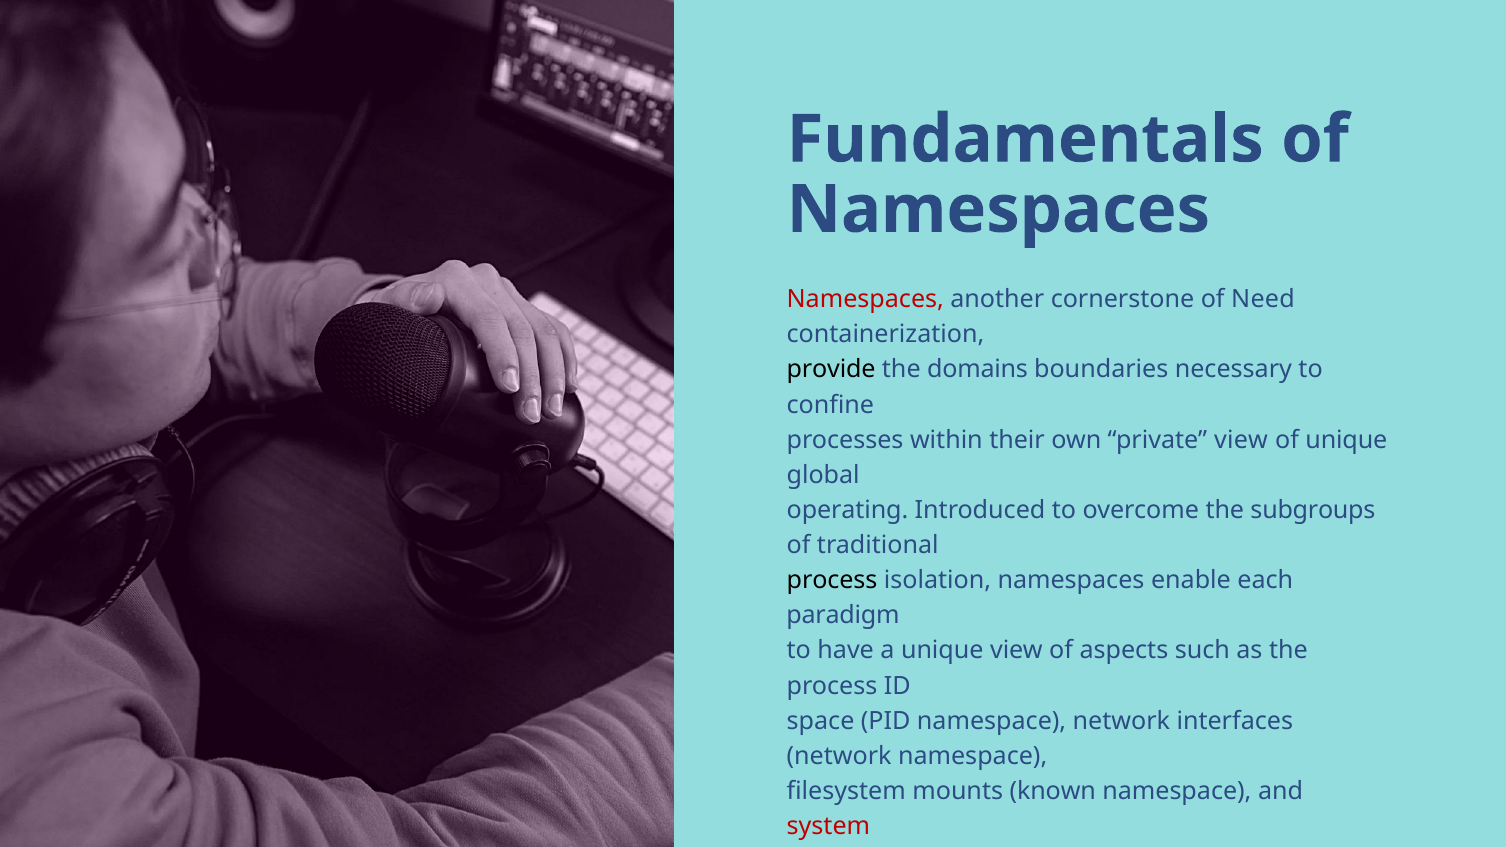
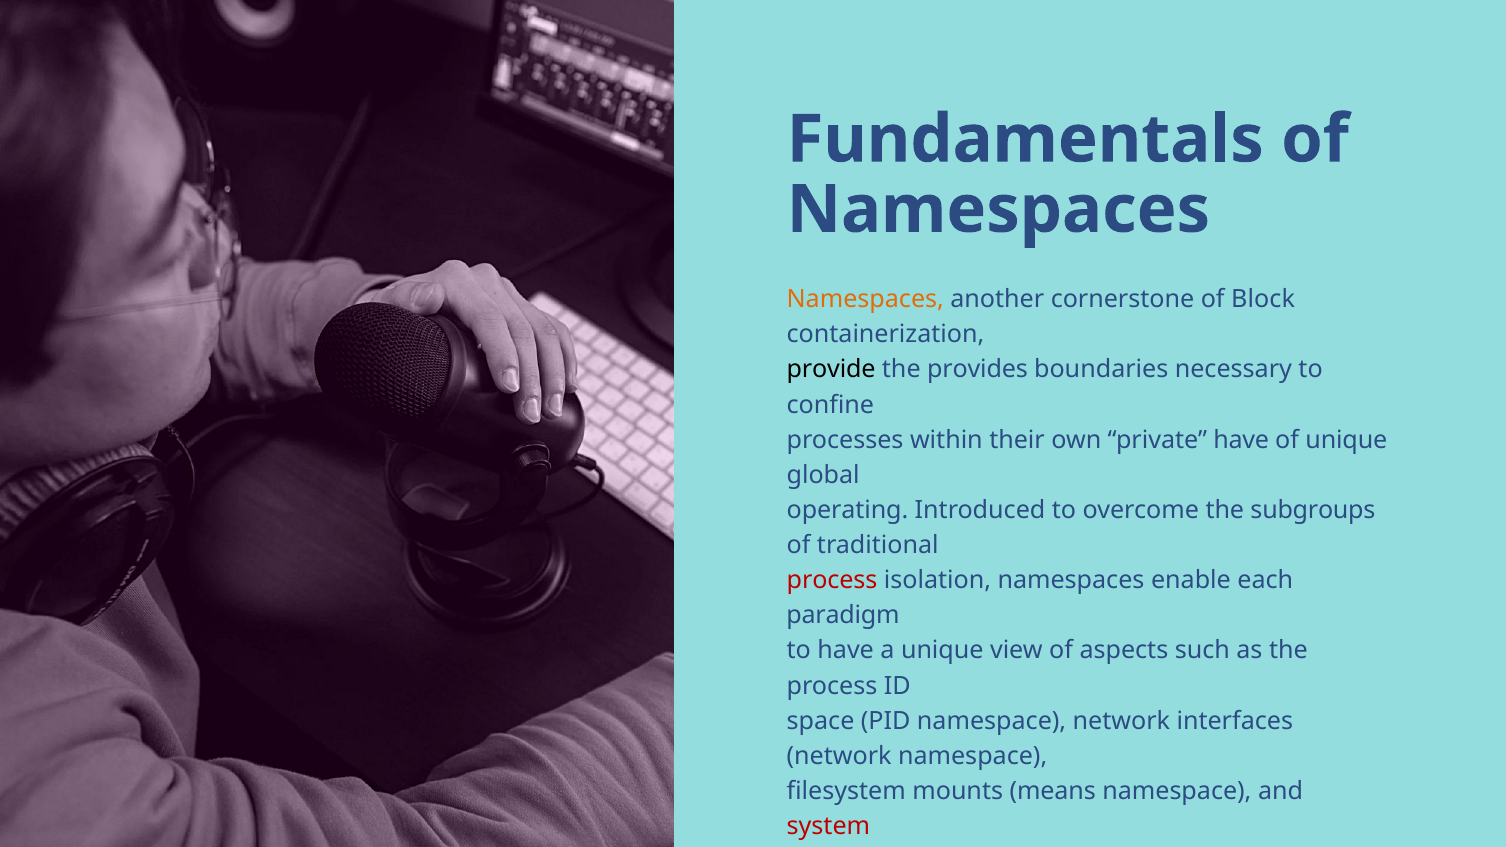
Namespaces at (865, 299) colour: red -> orange
Need: Need -> Block
domains: domains -> provides
private view: view -> have
process at (832, 581) colour: black -> red
known: known -> means
